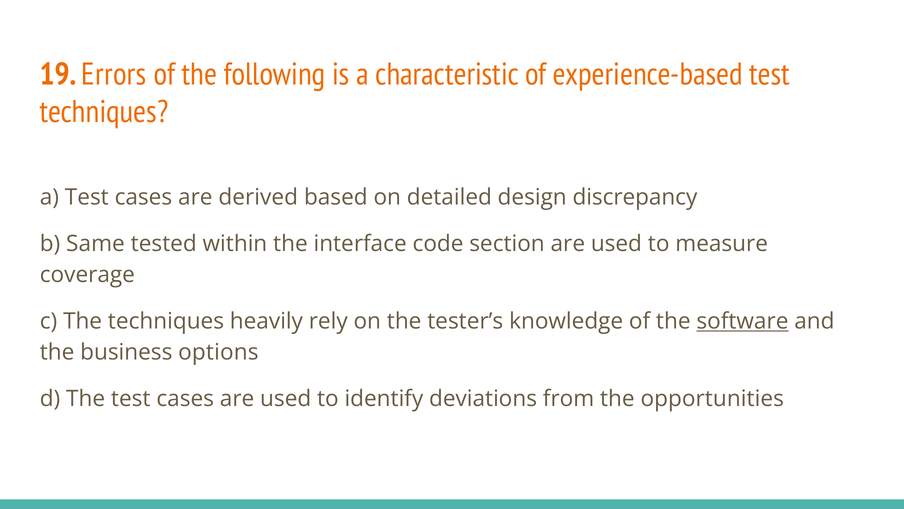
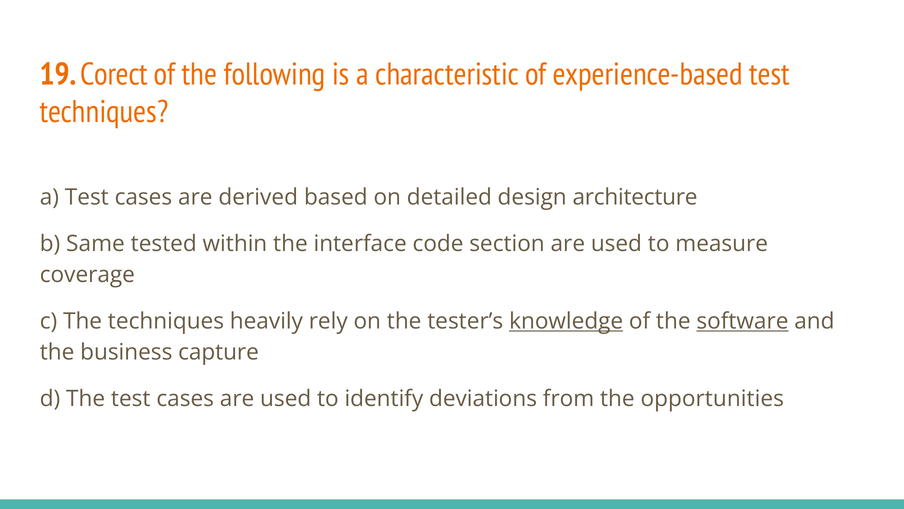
Errors: Errors -> Corect
discrepancy: discrepancy -> architecture
knowledge underline: none -> present
options: options -> capture
